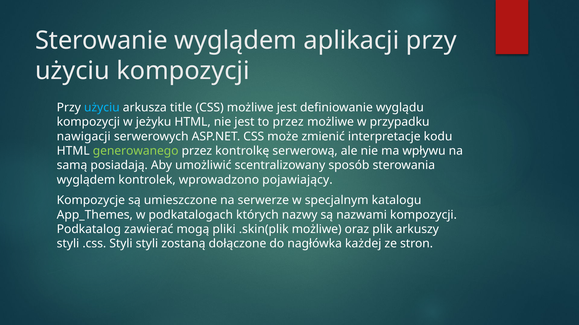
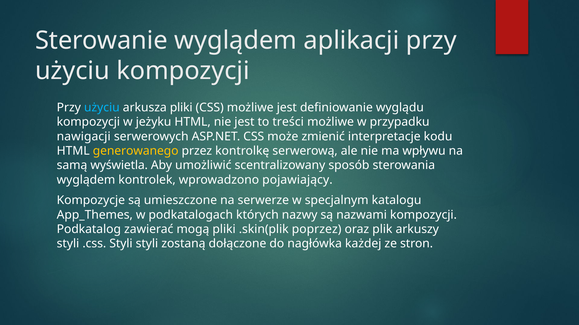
arkusza title: title -> pliki
to przez: przez -> treści
generowanego colour: light green -> yellow
posiadają: posiadają -> wyświetla
.skin(plik możliwe: możliwe -> poprzez
